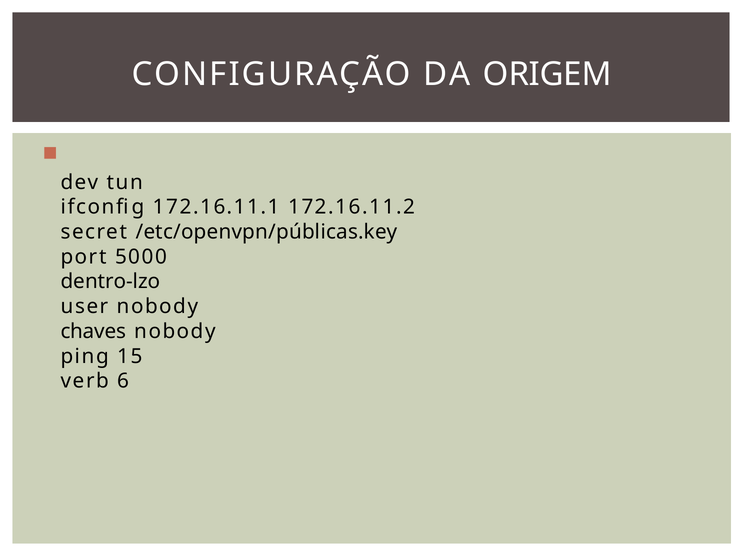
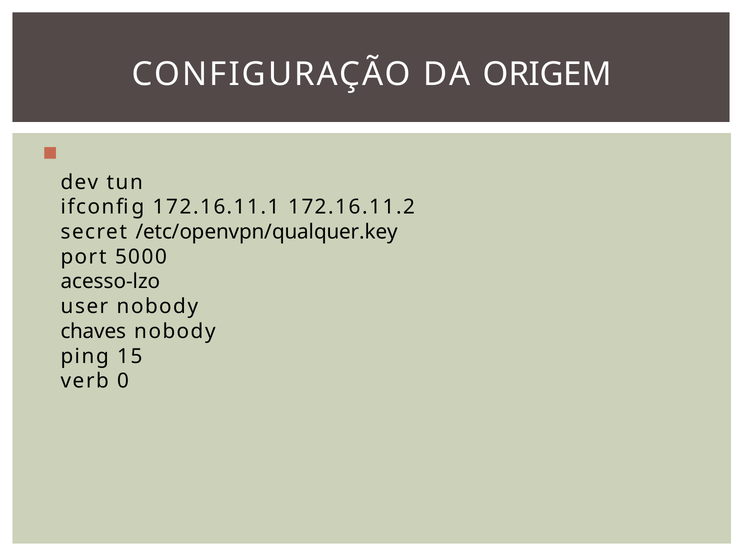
/etc/openvpn/públicas.key: /etc/openvpn/públicas.key -> /etc/openvpn/qualquer.key
dentro-lzo: dentro-lzo -> acesso-lzo
6: 6 -> 0
